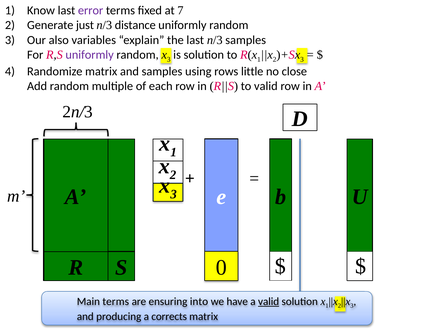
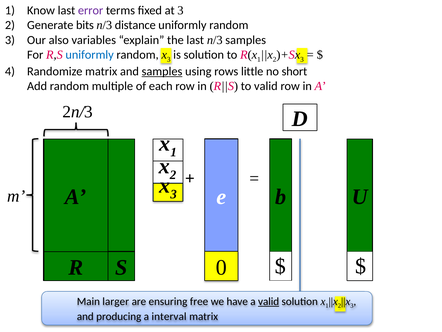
at 7: 7 -> 3
just: just -> bits
uniformly at (90, 55) colour: purple -> blue
samples at (162, 71) underline: none -> present
close: close -> short
Main terms: terms -> larger
into: into -> free
corrects: corrects -> interval
